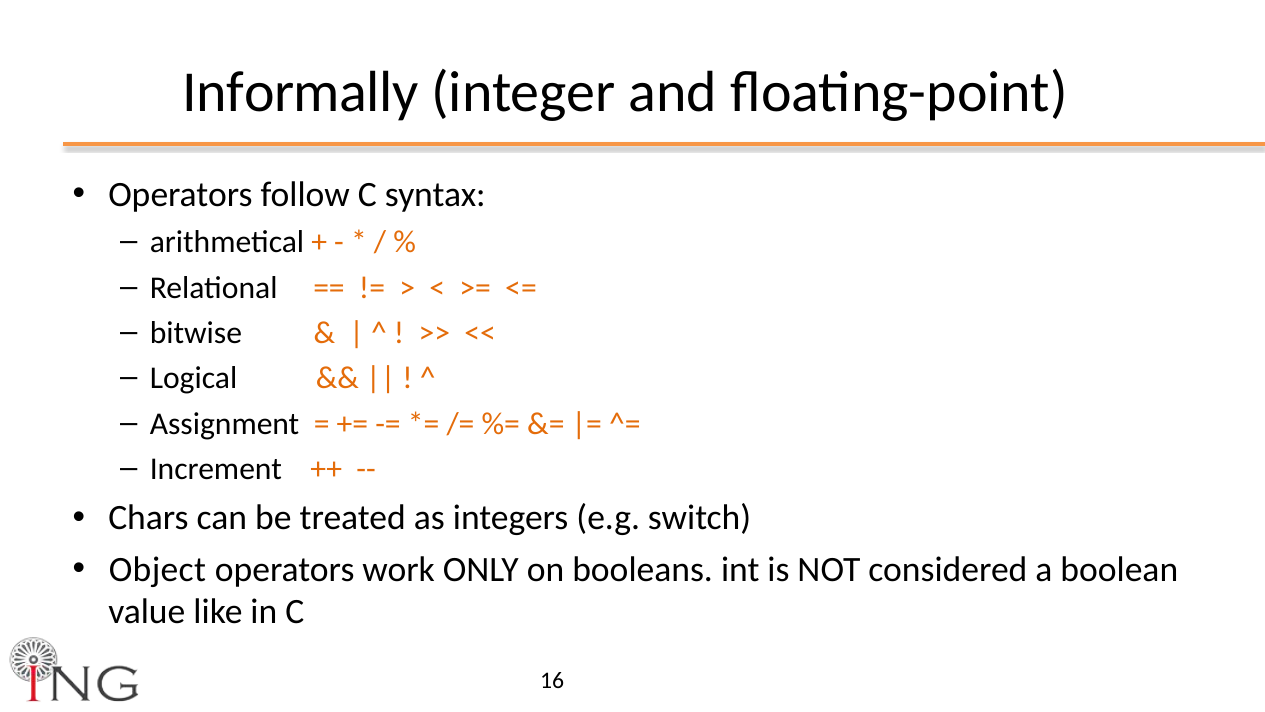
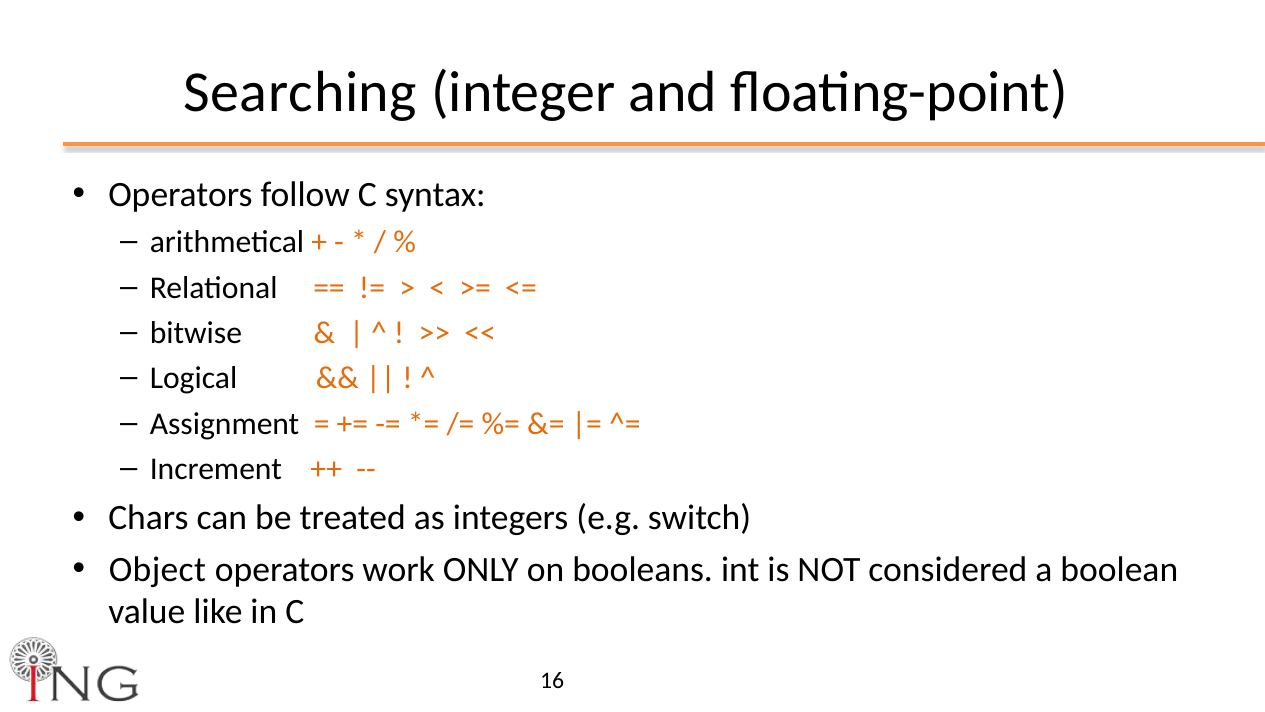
Informally: Informally -> Searching
